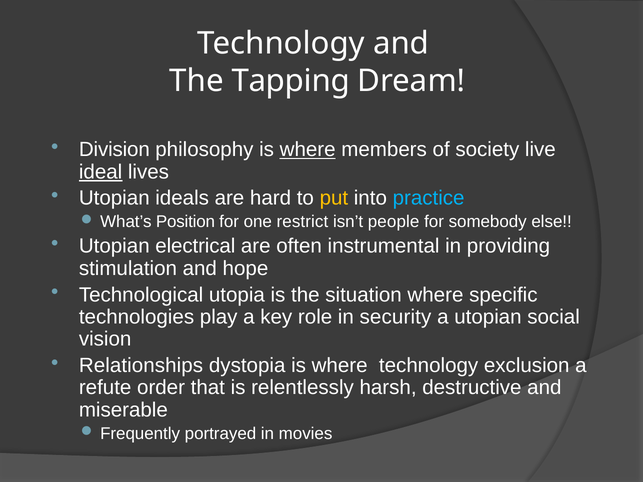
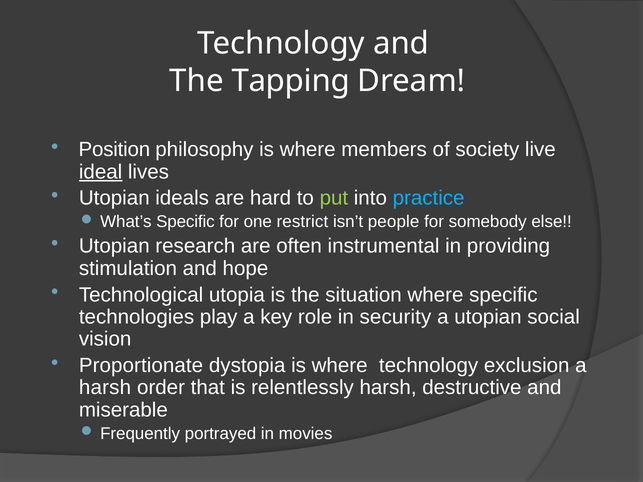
Division: Division -> Position
where at (308, 150) underline: present -> none
put colour: yellow -> light green
What’s Position: Position -> Specific
electrical: electrical -> research
Relationships: Relationships -> Proportionate
refute at (105, 388): refute -> harsh
